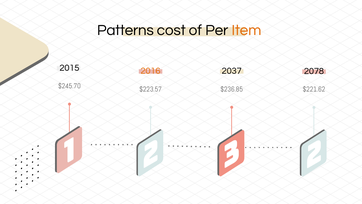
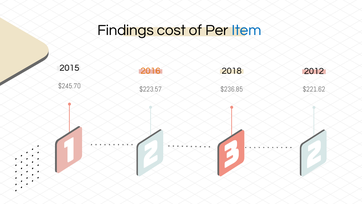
Patterns: Patterns -> Findings
Item colour: orange -> blue
2037: 2037 -> 2018
2078: 2078 -> 2012
